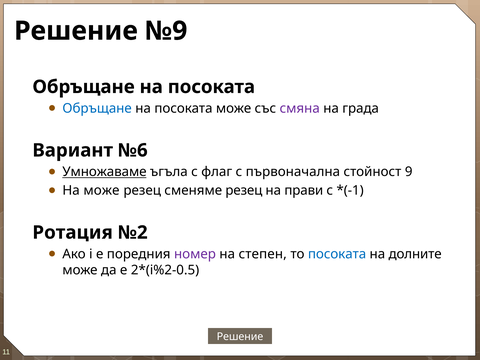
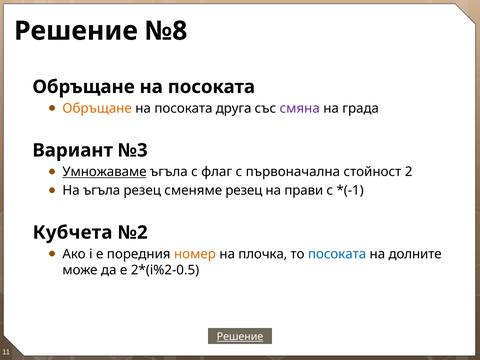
№9: №9 -> №8
Обръщане at (97, 108) colour: blue -> orange
посоката може: може -> друга
№6: №6 -> №3
9: 9 -> 2
На може: може -> ъгъла
Ротация: Ротация -> Кубчета
номер colour: purple -> orange
степен: степен -> плочка
Решение at (240, 337) underline: none -> present
